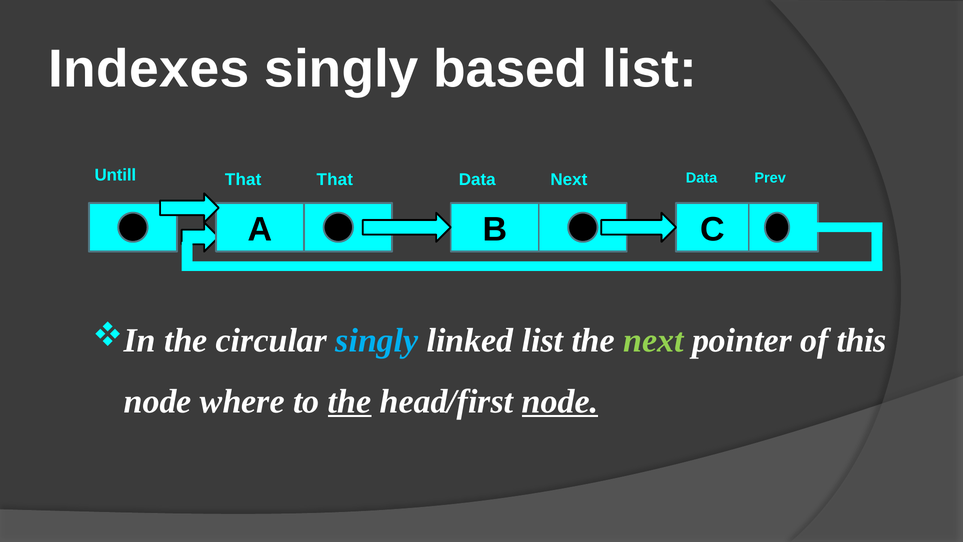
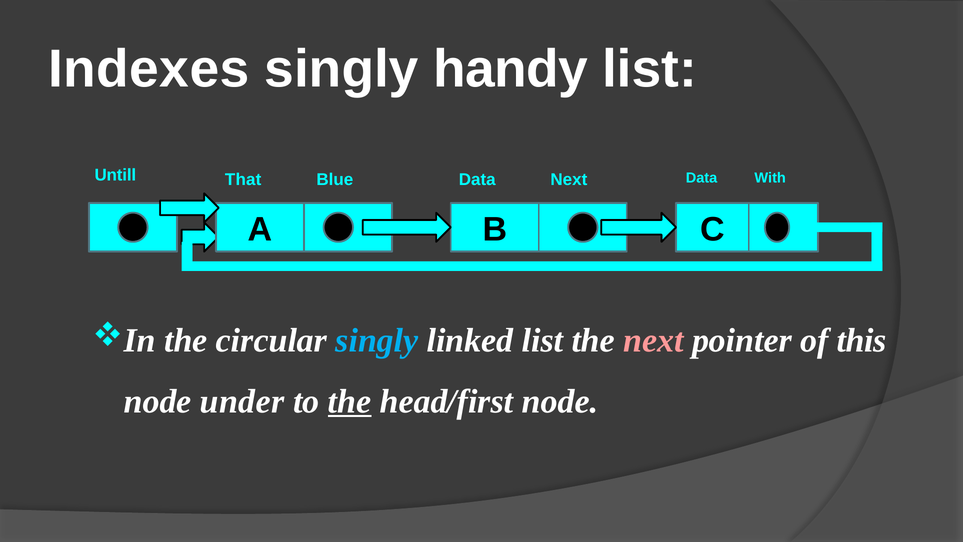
based: based -> handy
Prev: Prev -> With
That at (335, 180): That -> Blue
next at (653, 340) colour: light green -> pink
where: where -> under
node at (560, 401) underline: present -> none
